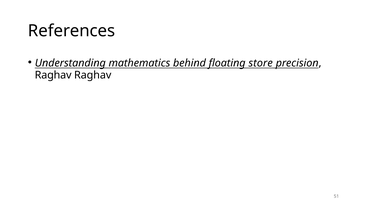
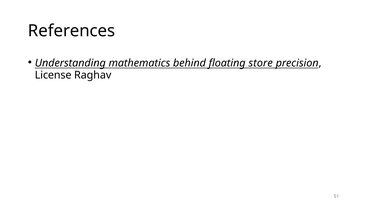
Raghav at (53, 75): Raghav -> License
